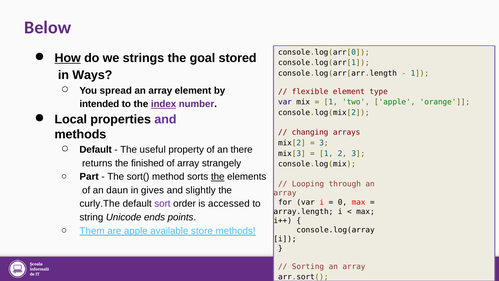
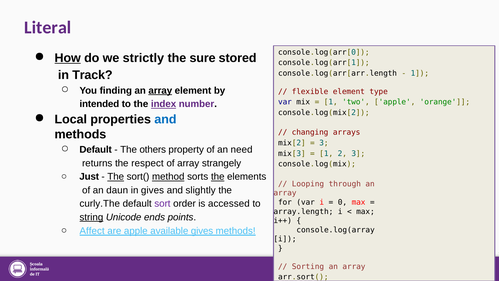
Below: Below -> Literal
strings: strings -> strictly
goal: goal -> sure
Ways: Ways -> Track
spread: spread -> finding
array at (160, 90) underline: none -> present
and at (165, 119) colour: purple -> blue
useful: useful -> others
there: there -> need
finished: finished -> respect
Part: Part -> Just
The at (116, 177) underline: none -> present
method underline: none -> present
string underline: none -> present
Them: Them -> Affect
available store: store -> gives
